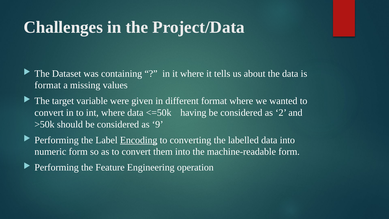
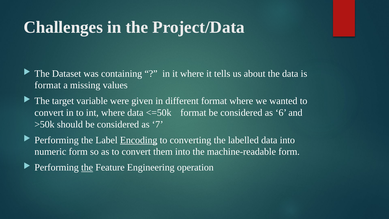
<=50k having: having -> format
2: 2 -> 6
9: 9 -> 7
the at (87, 167) underline: none -> present
